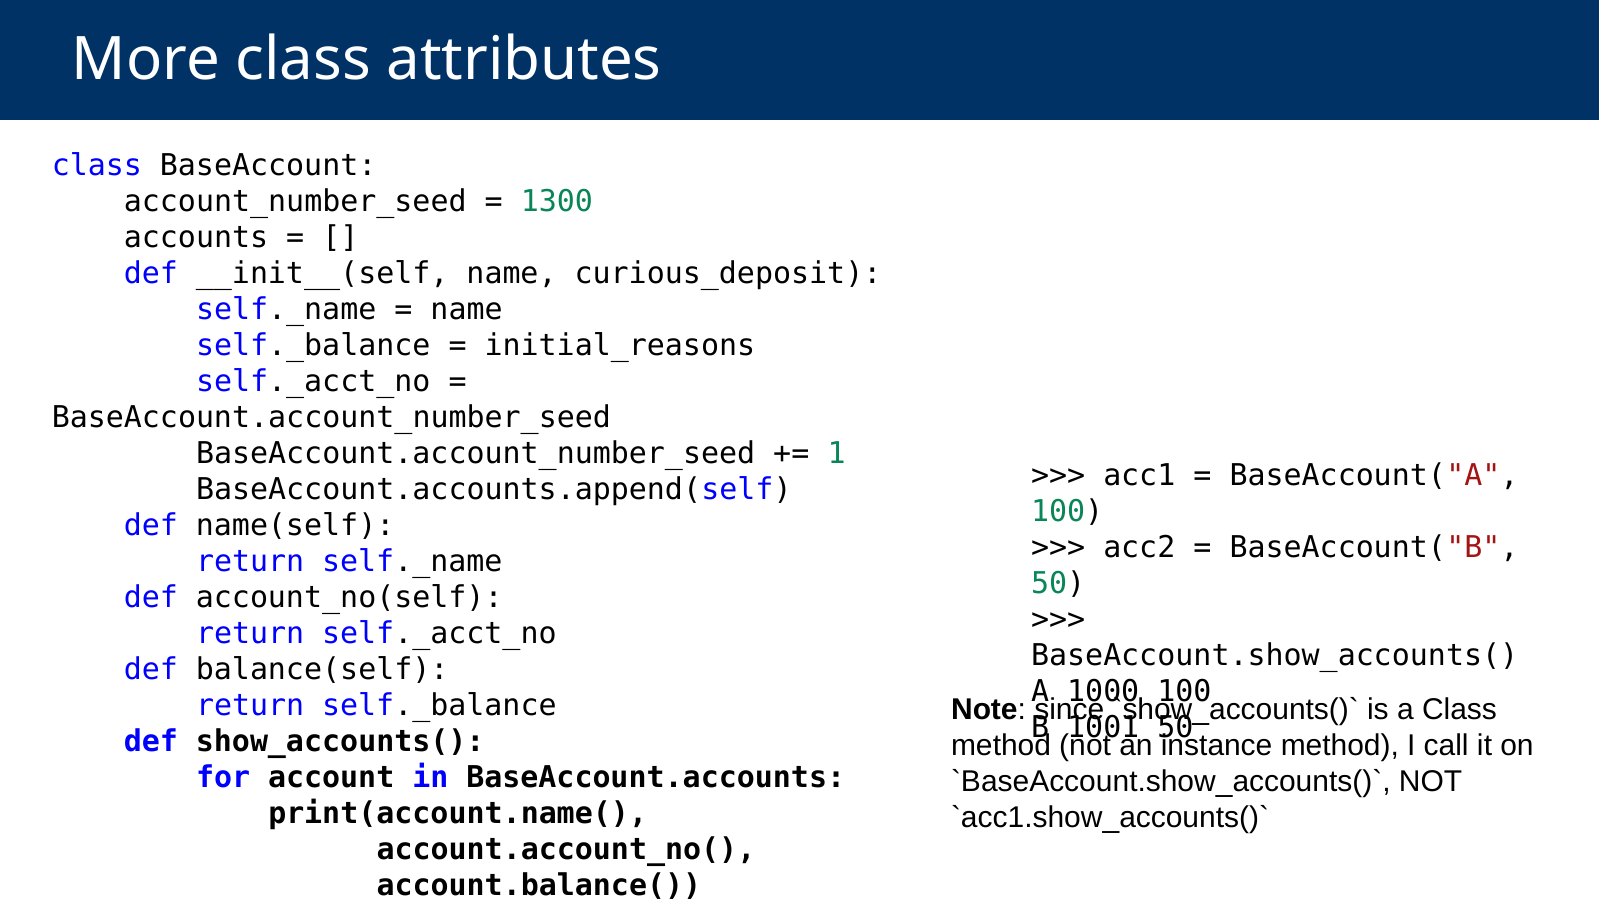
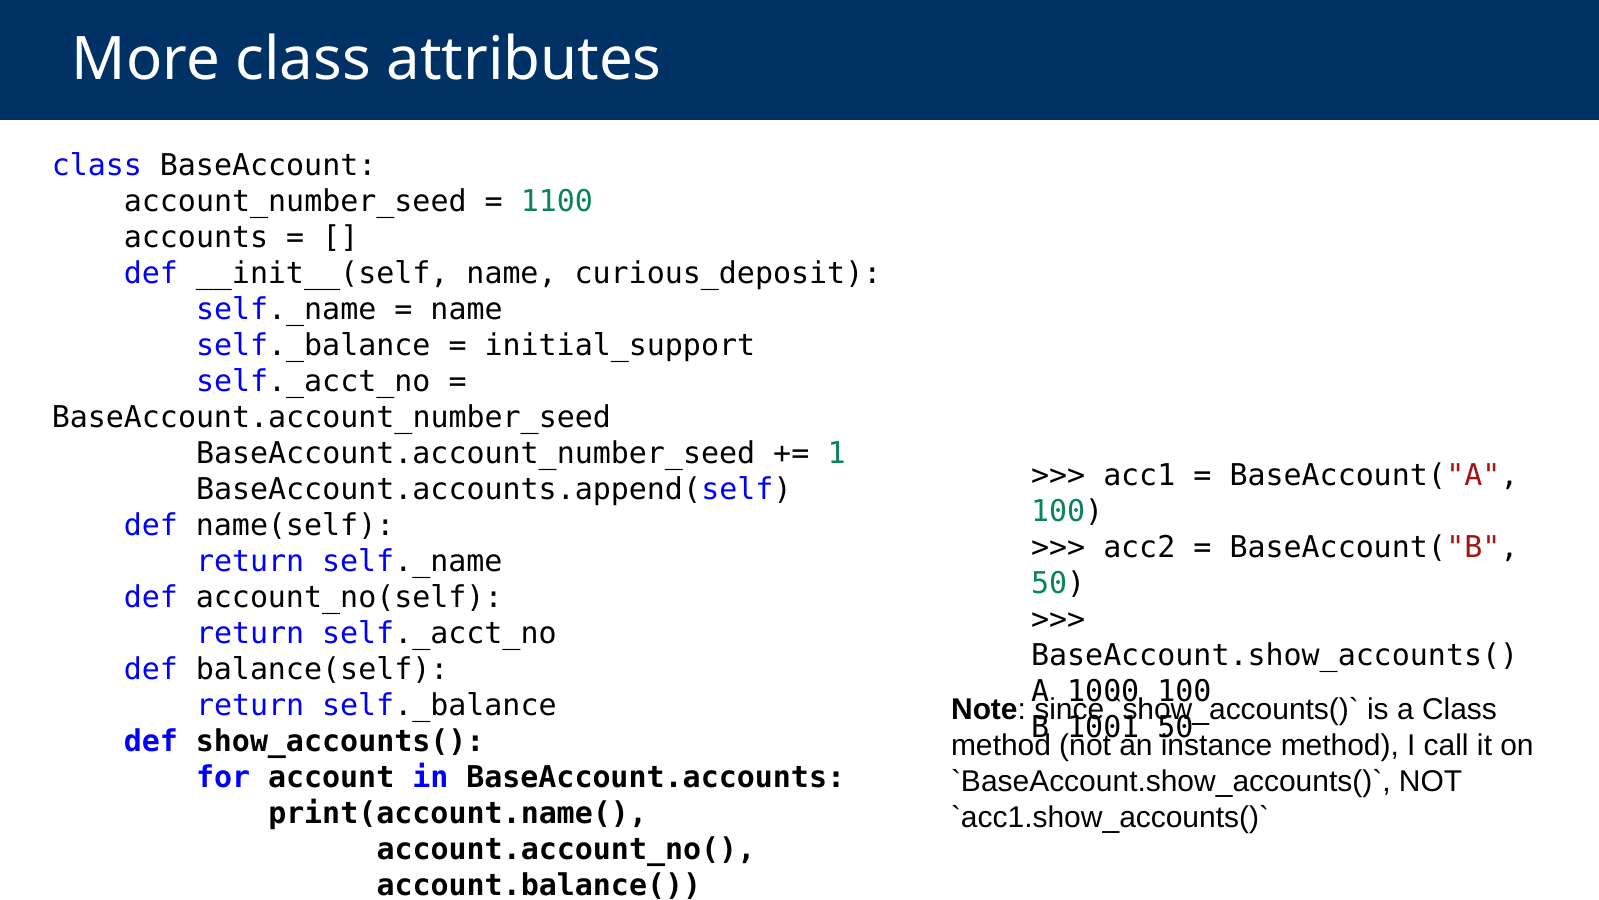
1300: 1300 -> 1100
initial_reasons: initial_reasons -> initial_support
